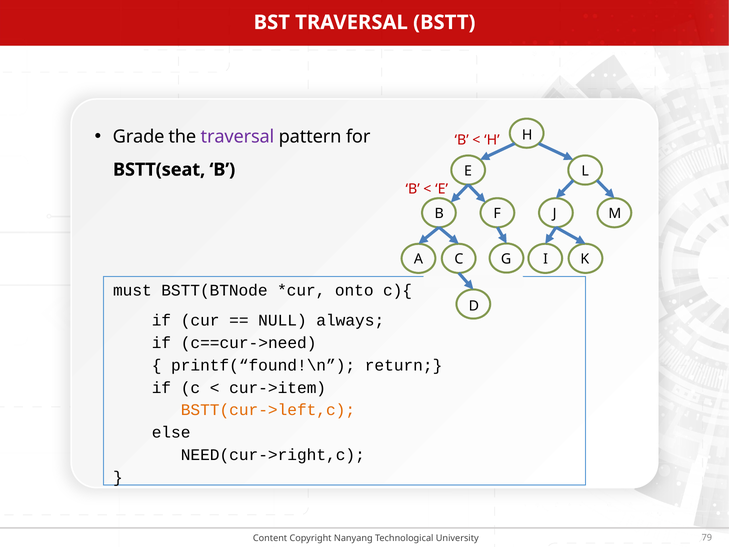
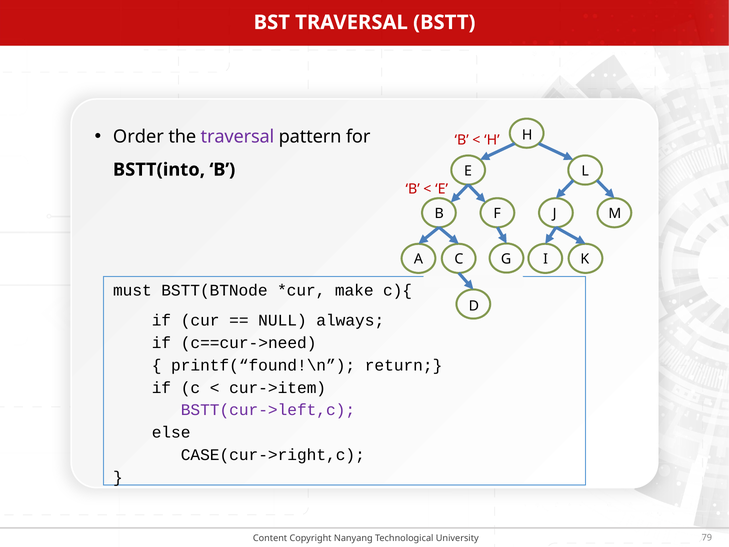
Grade: Grade -> Order
BSTT(seat: BSTT(seat -> BSTT(into
onto: onto -> make
BSTT(cur->left,c colour: orange -> purple
NEED(cur->right,c: NEED(cur->right,c -> CASE(cur->right,c
